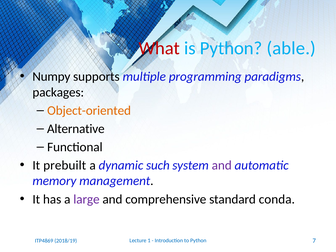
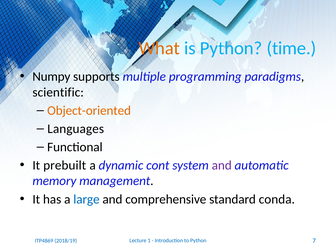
What colour: red -> orange
able: able -> time
packages: packages -> scientific
Alternative: Alternative -> Languages
such: such -> cont
large colour: purple -> blue
